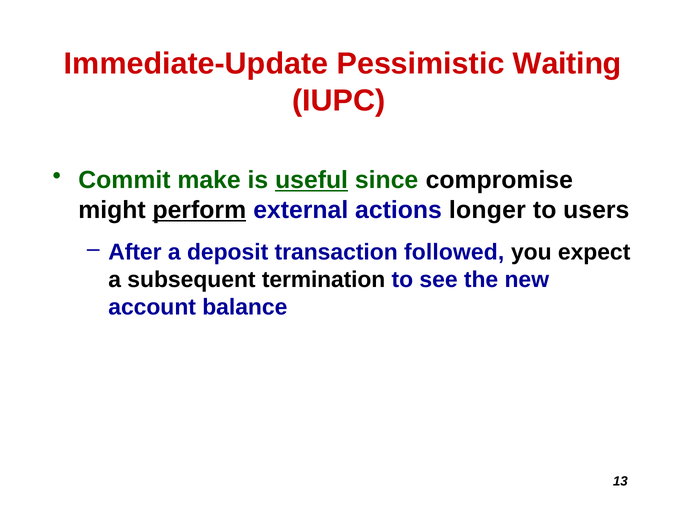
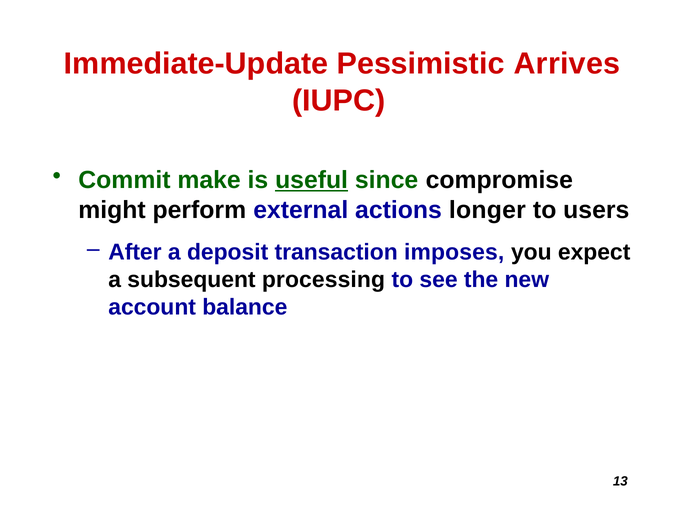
Waiting: Waiting -> Arrives
perform underline: present -> none
followed: followed -> imposes
termination: termination -> processing
